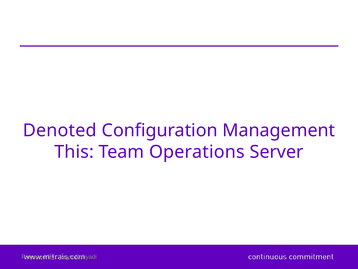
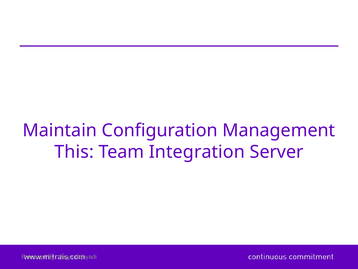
Denoted: Denoted -> Maintain
Operations: Operations -> Integration
